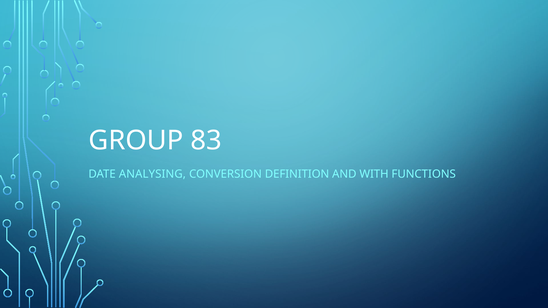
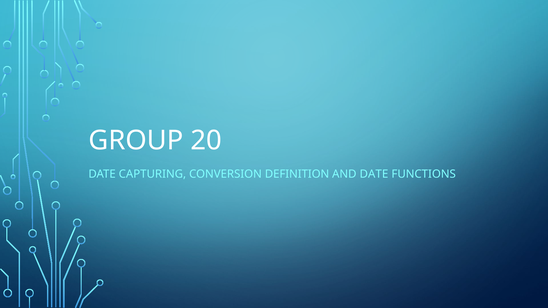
83: 83 -> 20
ANALYSING: ANALYSING -> CAPTURING
AND WITH: WITH -> DATE
